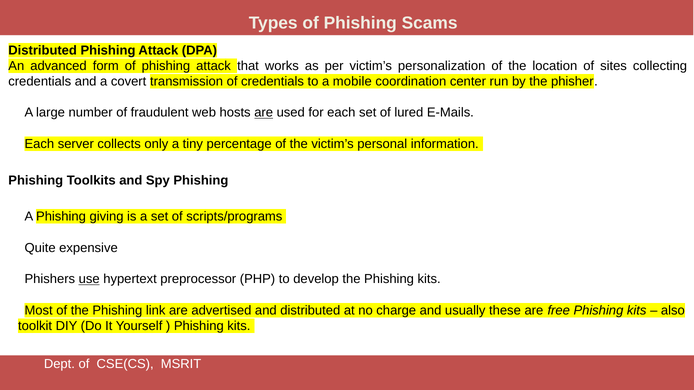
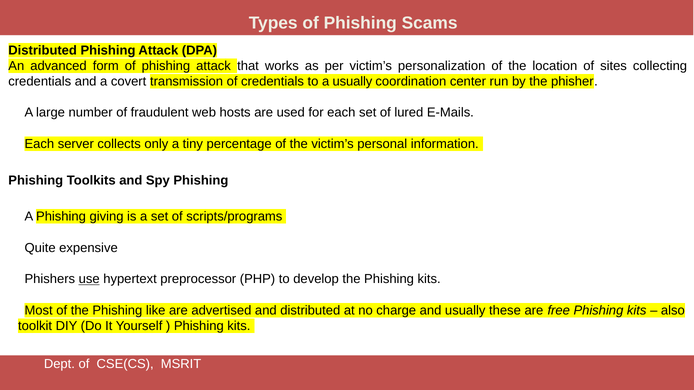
a mobile: mobile -> usually
are at (264, 113) underline: present -> none
link: link -> like
